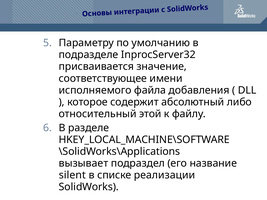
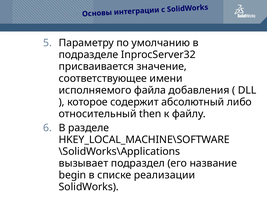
этой: этой -> then
silent: silent -> begin
